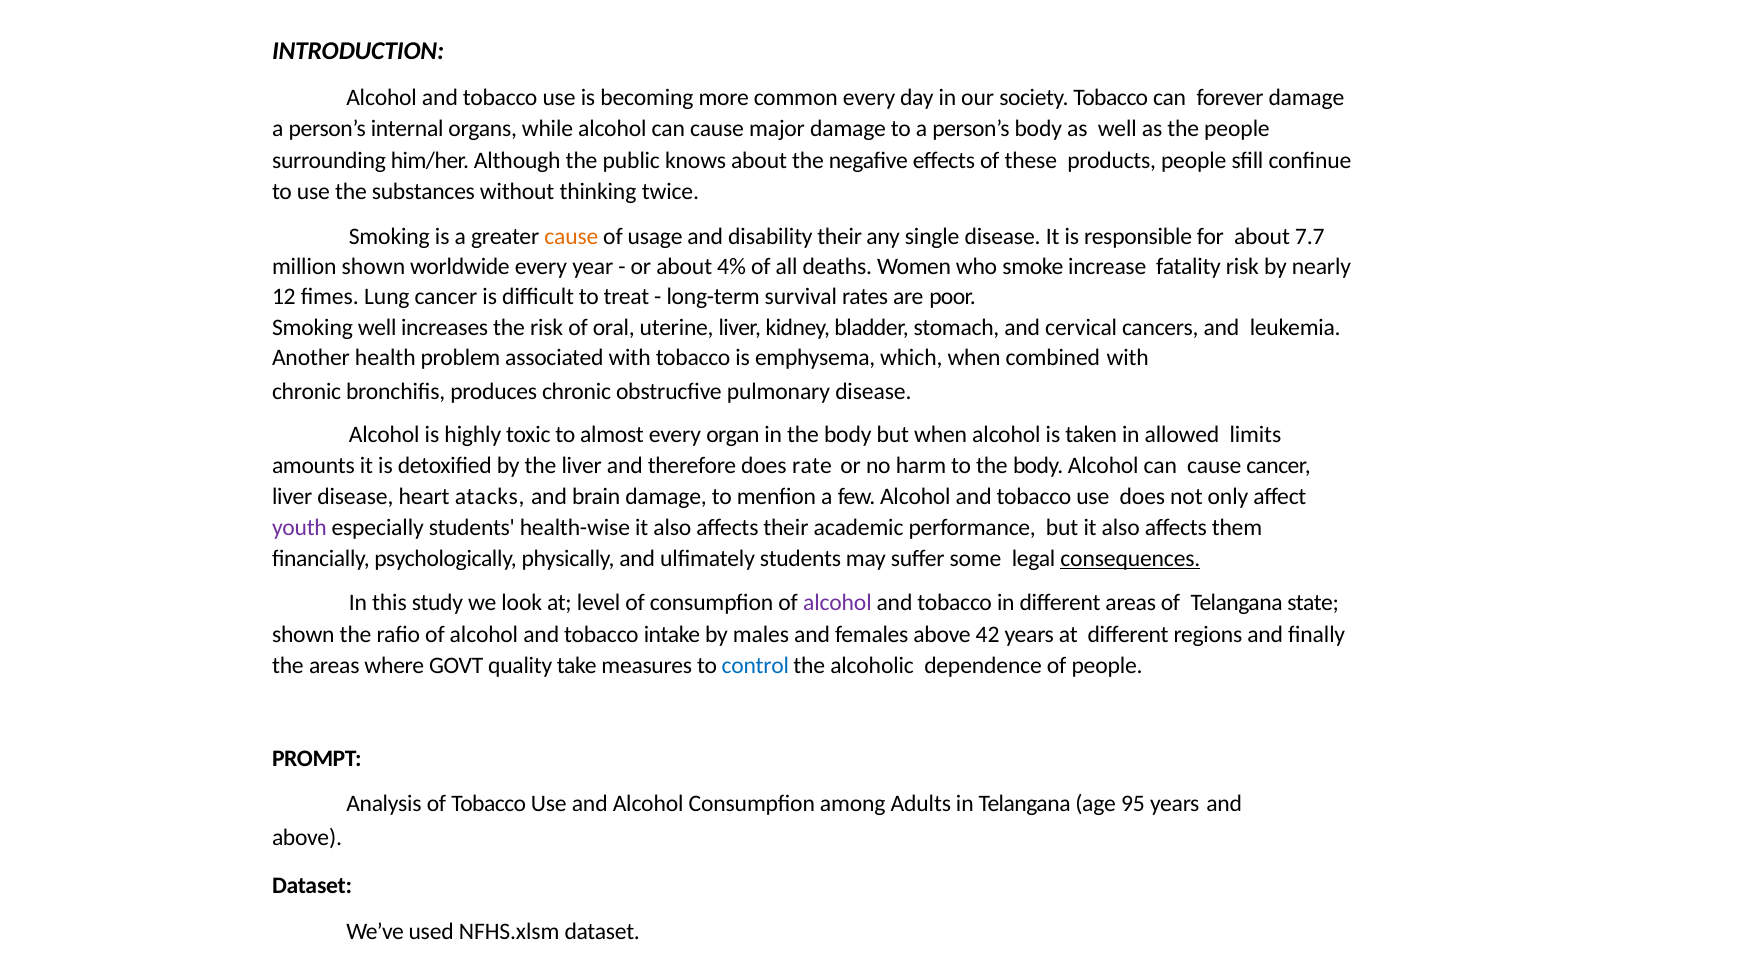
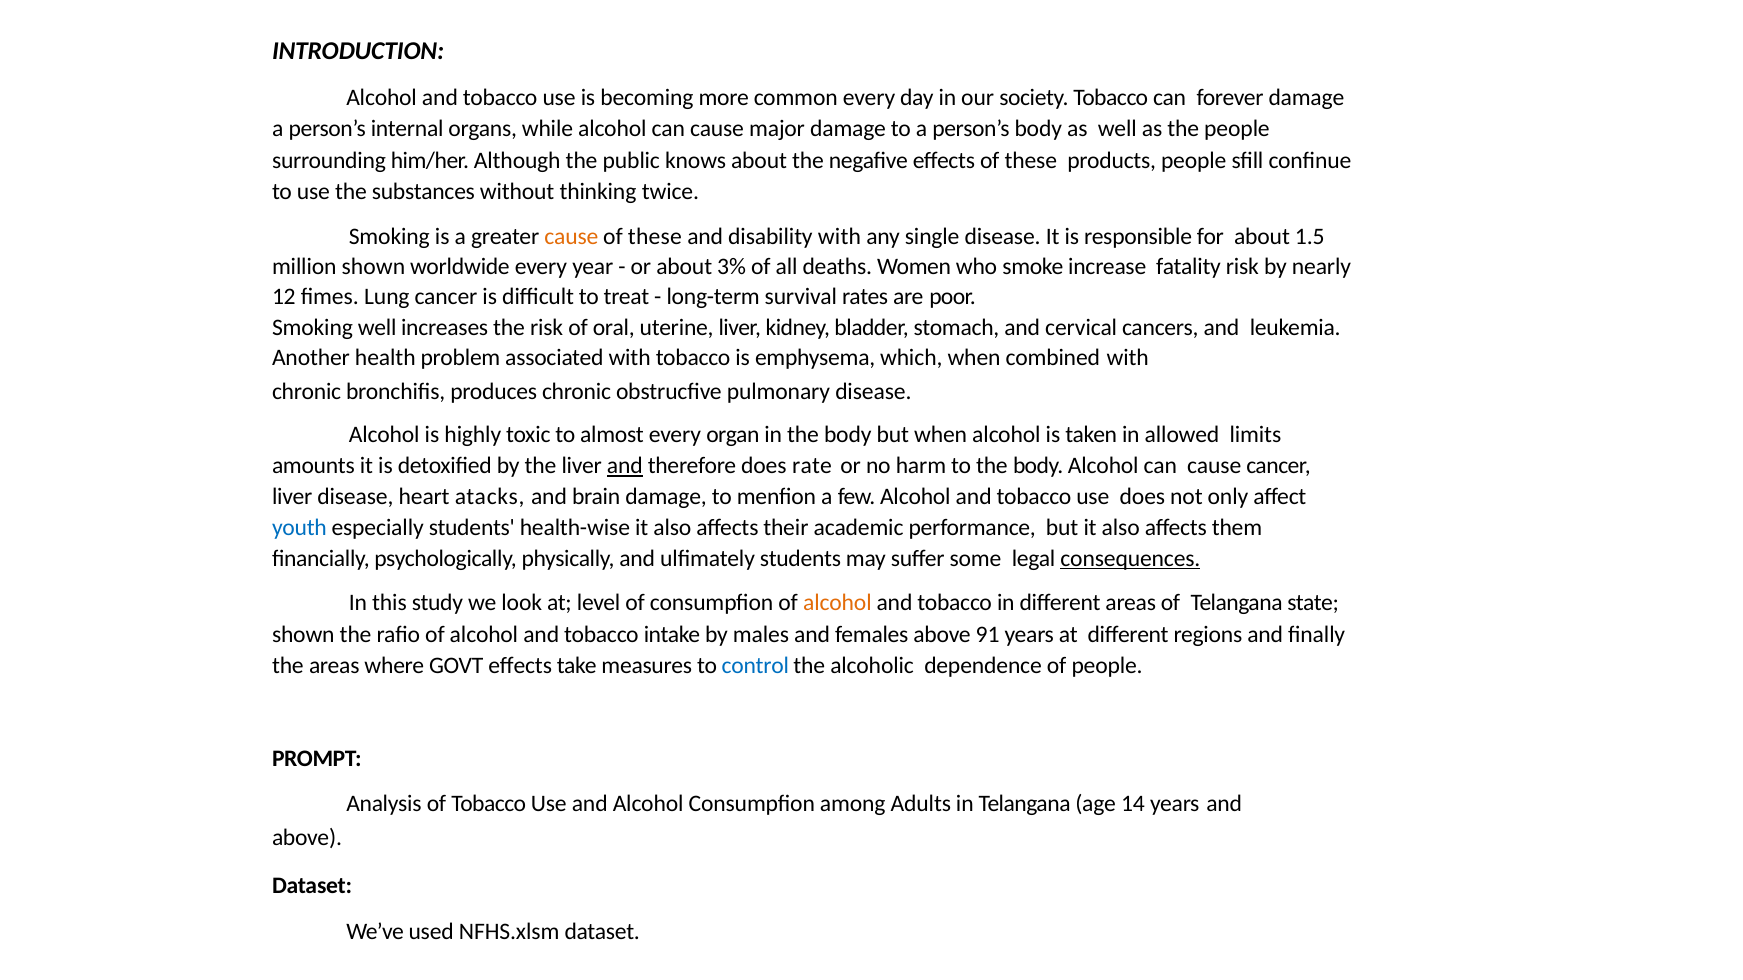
usage at (655, 236): usage -> these
disability their: their -> with
7.7: 7.7 -> 1.5
4%: 4% -> 3%
and at (625, 466) underline: none -> present
youth colour: purple -> blue
alcohol at (837, 603) colour: purple -> orange
42: 42 -> 91
GOVT quality: quality -> eﬀects
95: 95 -> 14
